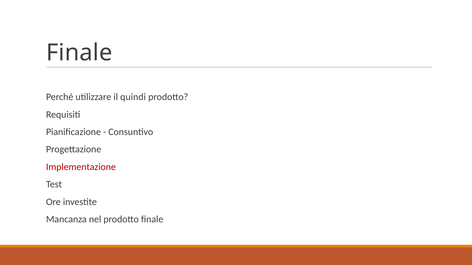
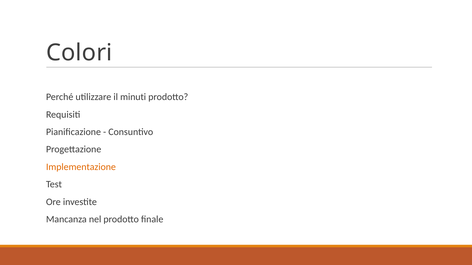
Finale at (79, 53): Finale -> Colori
quindi: quindi -> minuti
Implementazione colour: red -> orange
